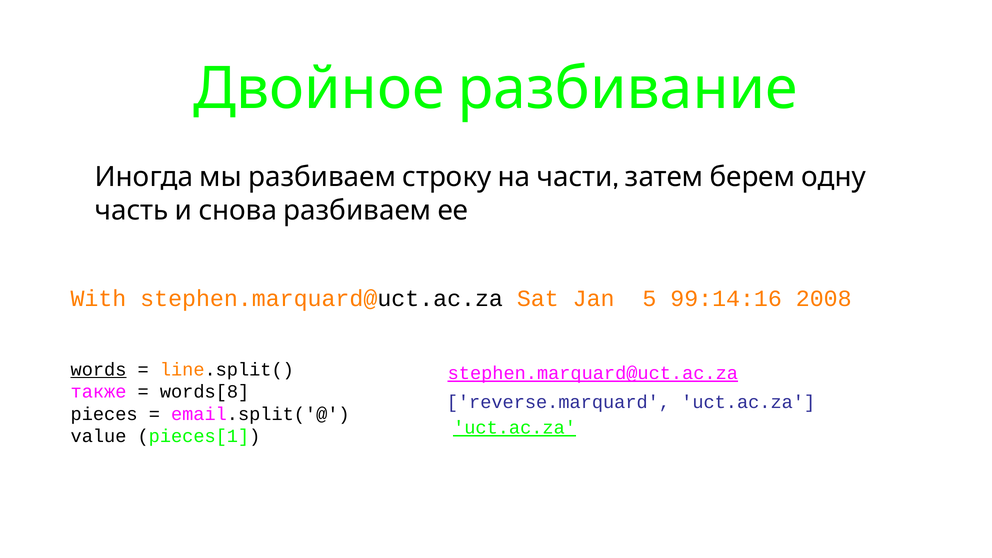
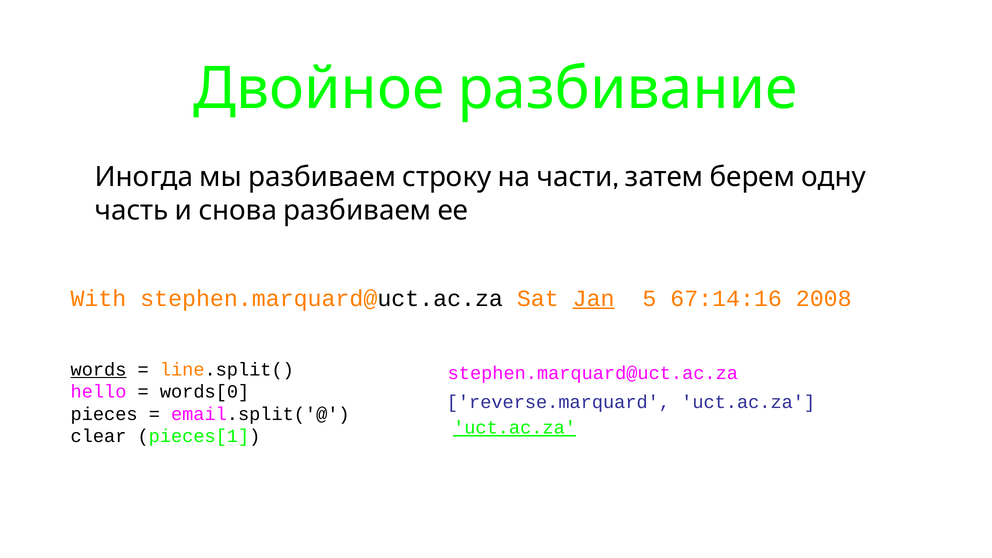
Jan underline: none -> present
99:14:16: 99:14:16 -> 67:14:16
stephen.marquard@uct.ac.za at (593, 373) underline: present -> none
также: также -> hello
words[8: words[8 -> words[0
value: value -> clear
